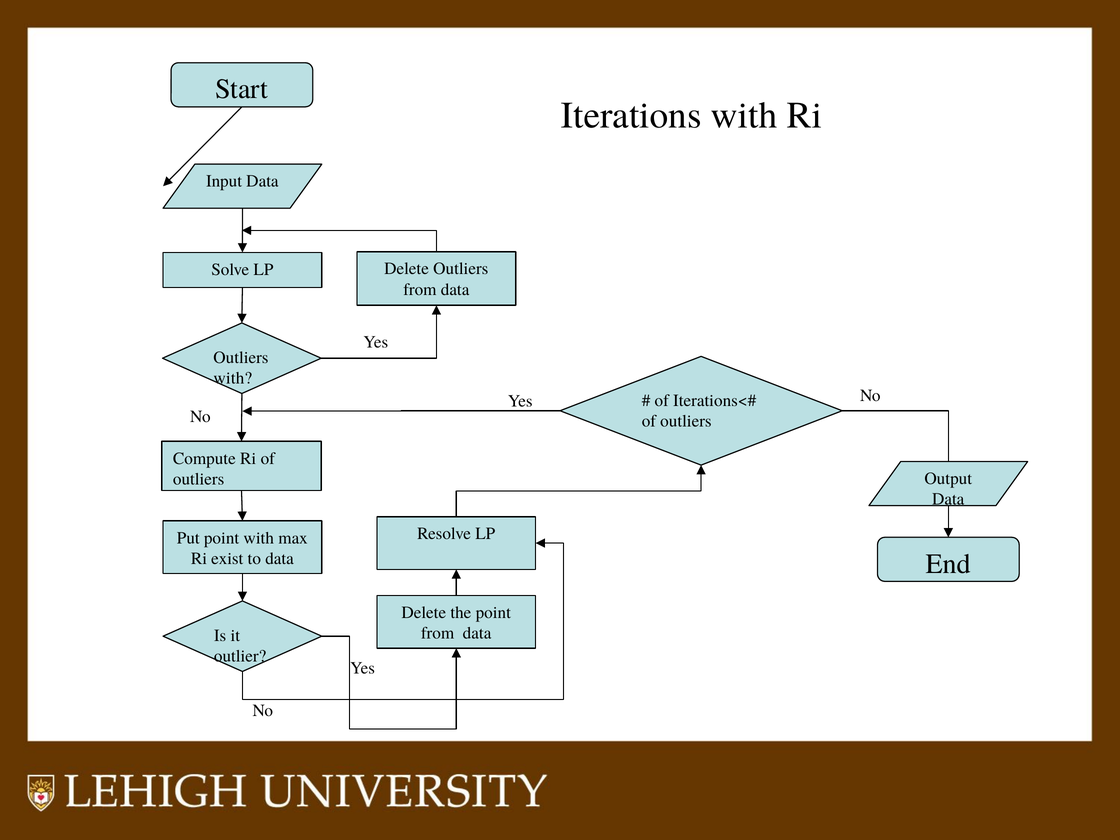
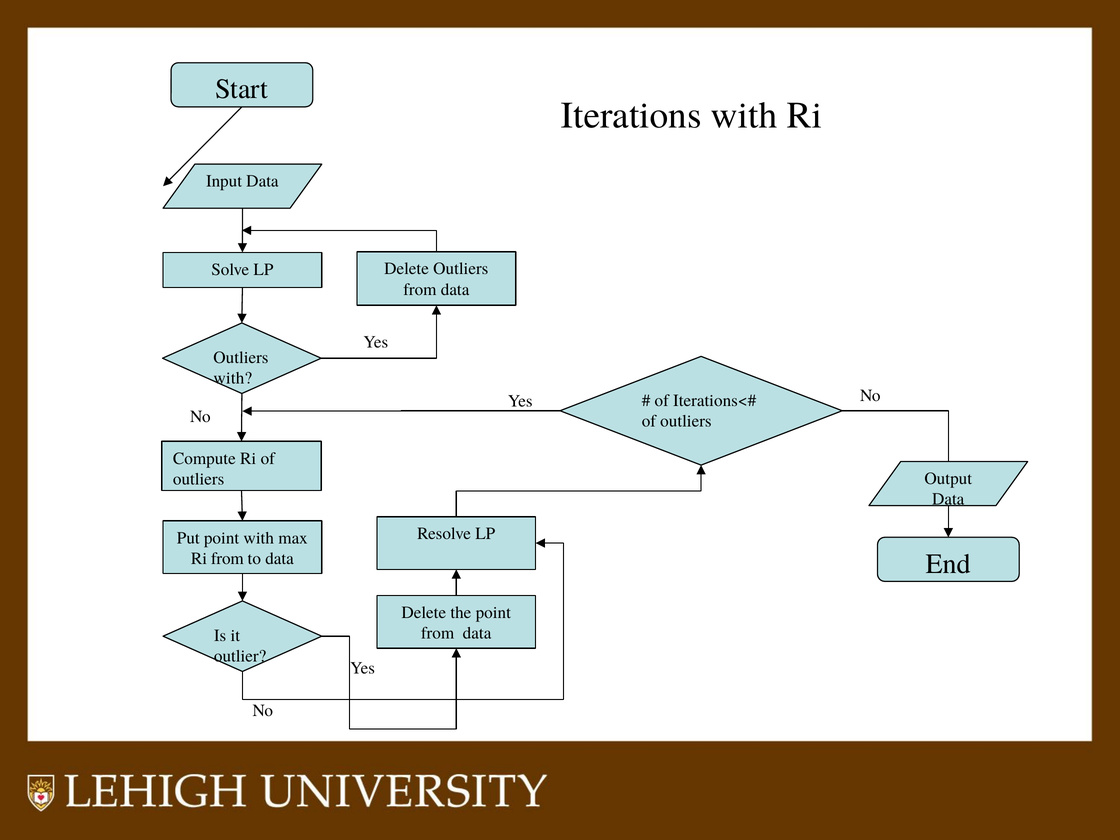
Ri exist: exist -> from
